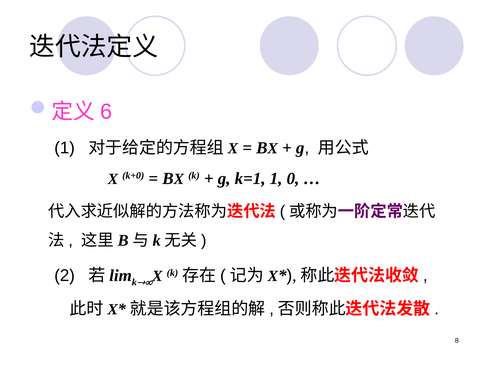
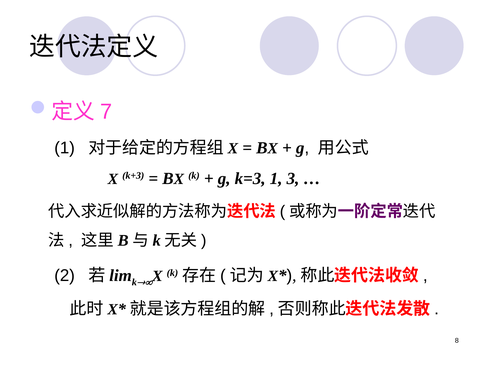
6: 6 -> 7
k+0: k+0 -> k+3
k=1: k=1 -> k=3
0: 0 -> 3
